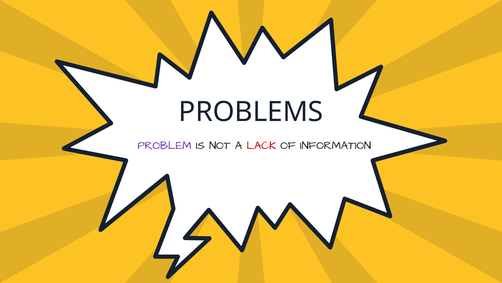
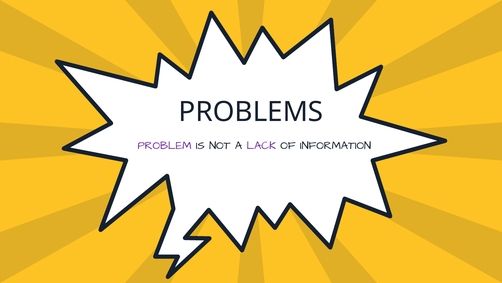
LACK colour: red -> purple
